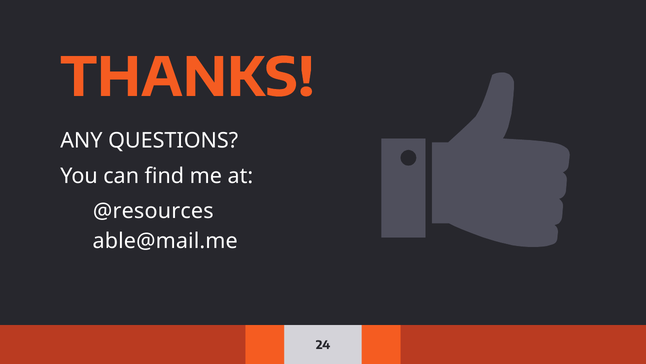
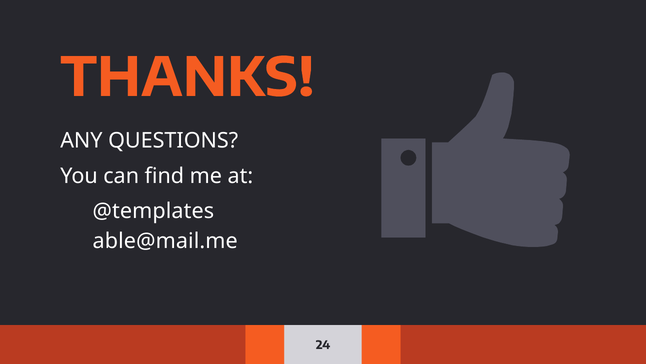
@resources: @resources -> @templates
